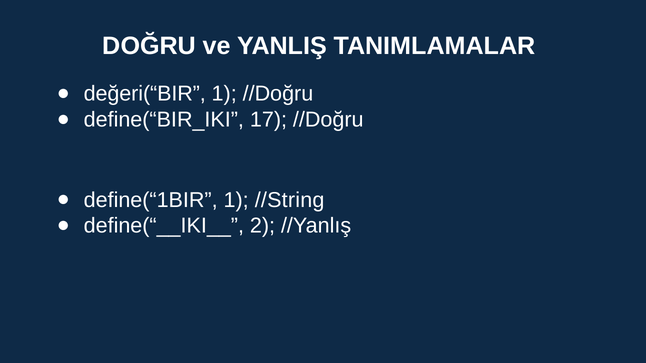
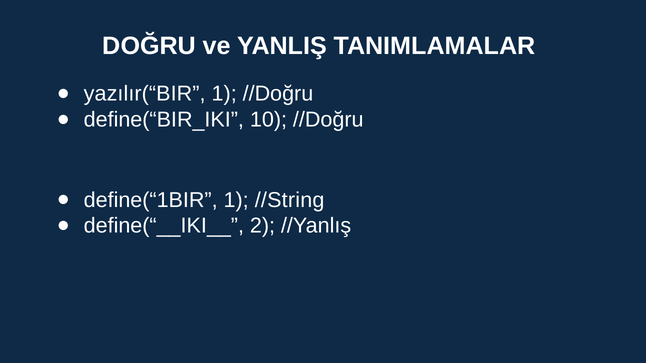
değeri(“BIR: değeri(“BIR -> yazılır(“BIR
17: 17 -> 10
